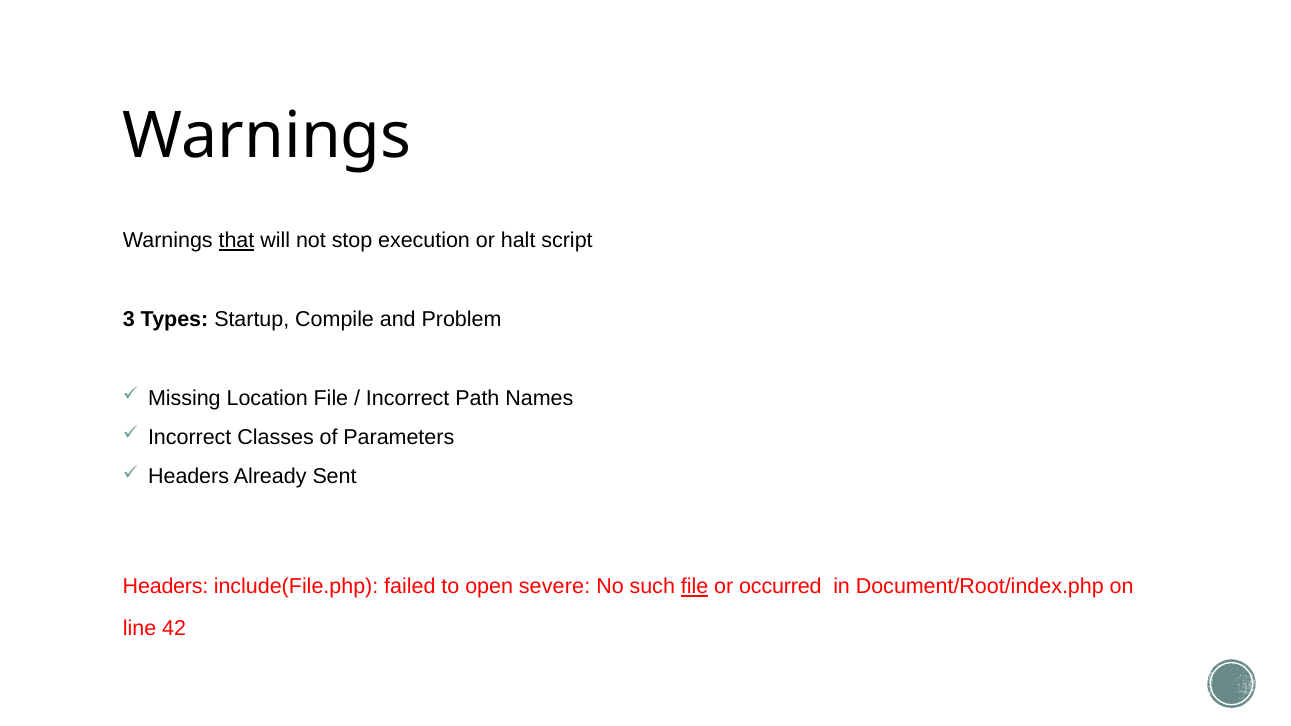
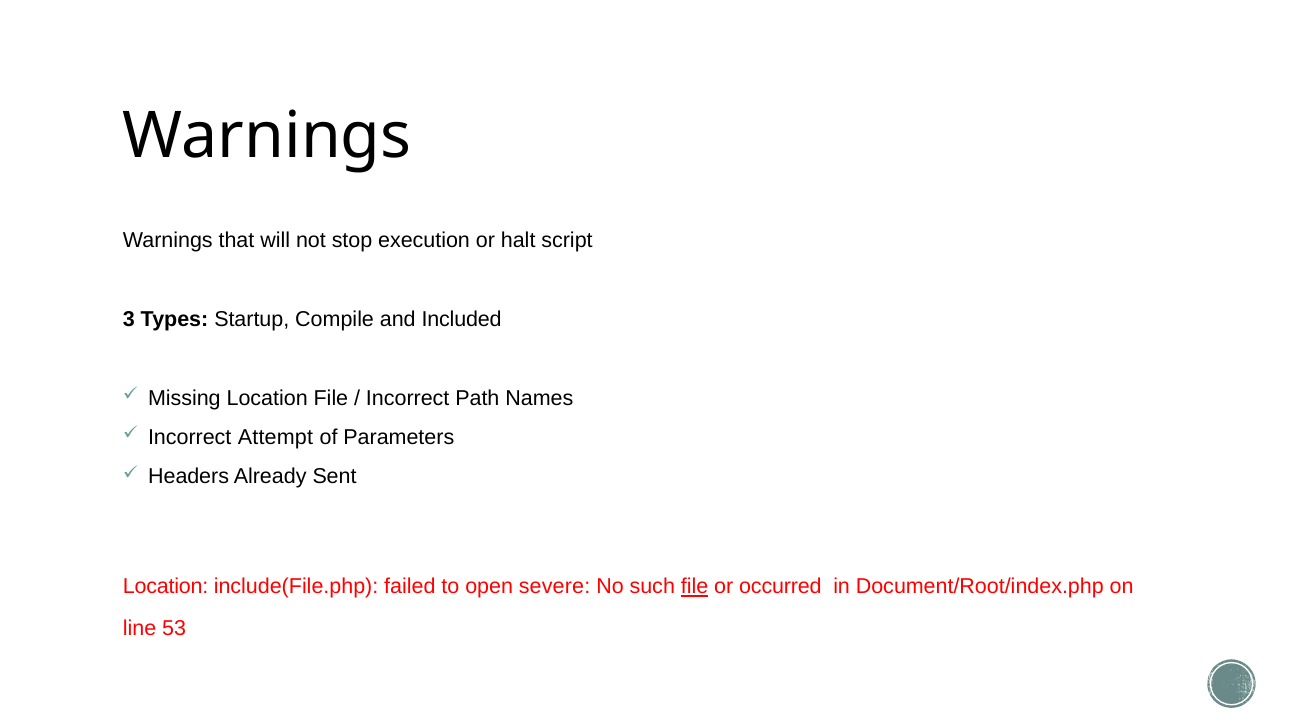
that underline: present -> none
Problem: Problem -> Included
Classes: Classes -> Attempt
Headers at (166, 587): Headers -> Location
42: 42 -> 53
